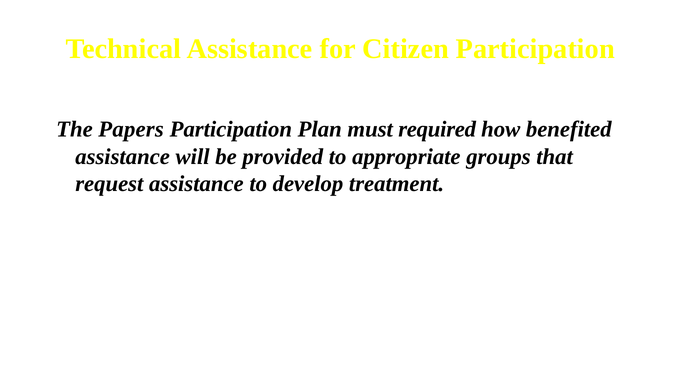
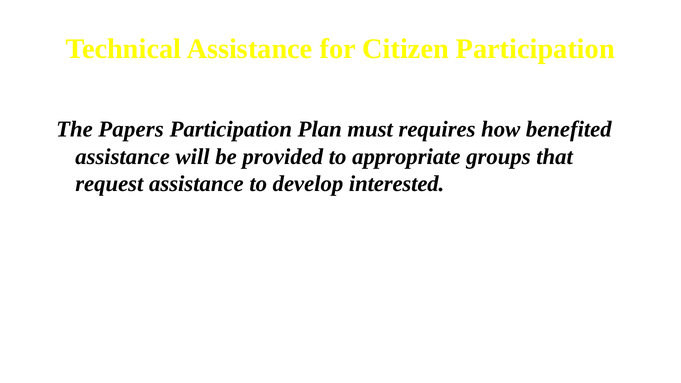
required: required -> requires
treatment: treatment -> interested
